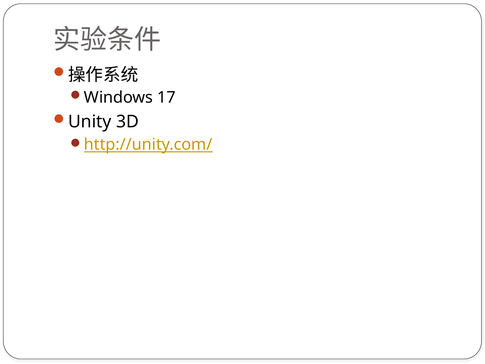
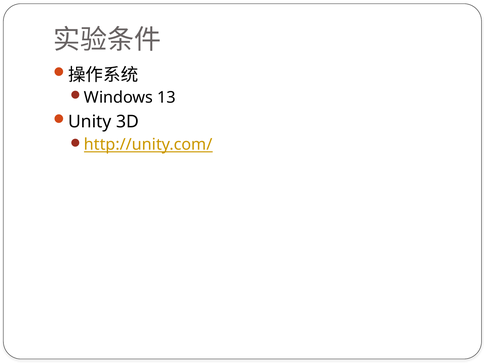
17: 17 -> 13
